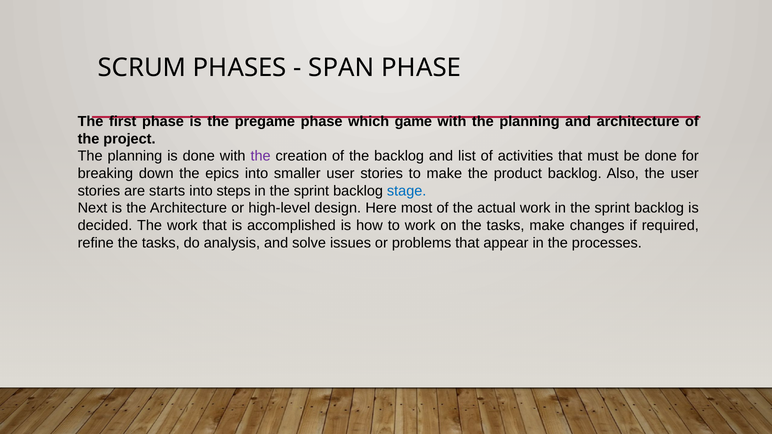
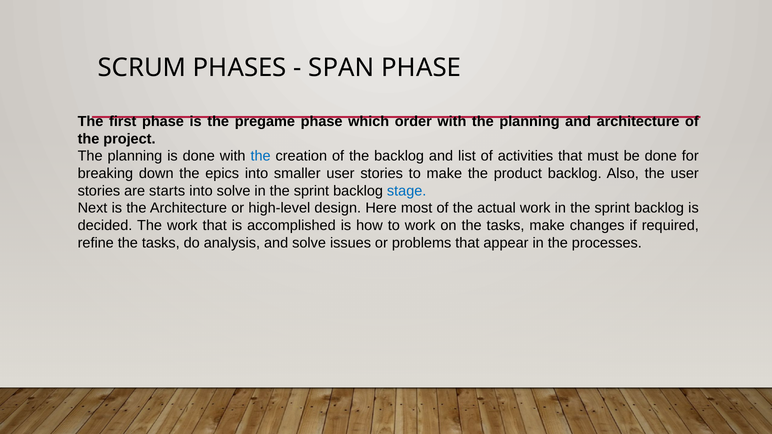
game: game -> order
the at (261, 156) colour: purple -> blue
into steps: steps -> solve
